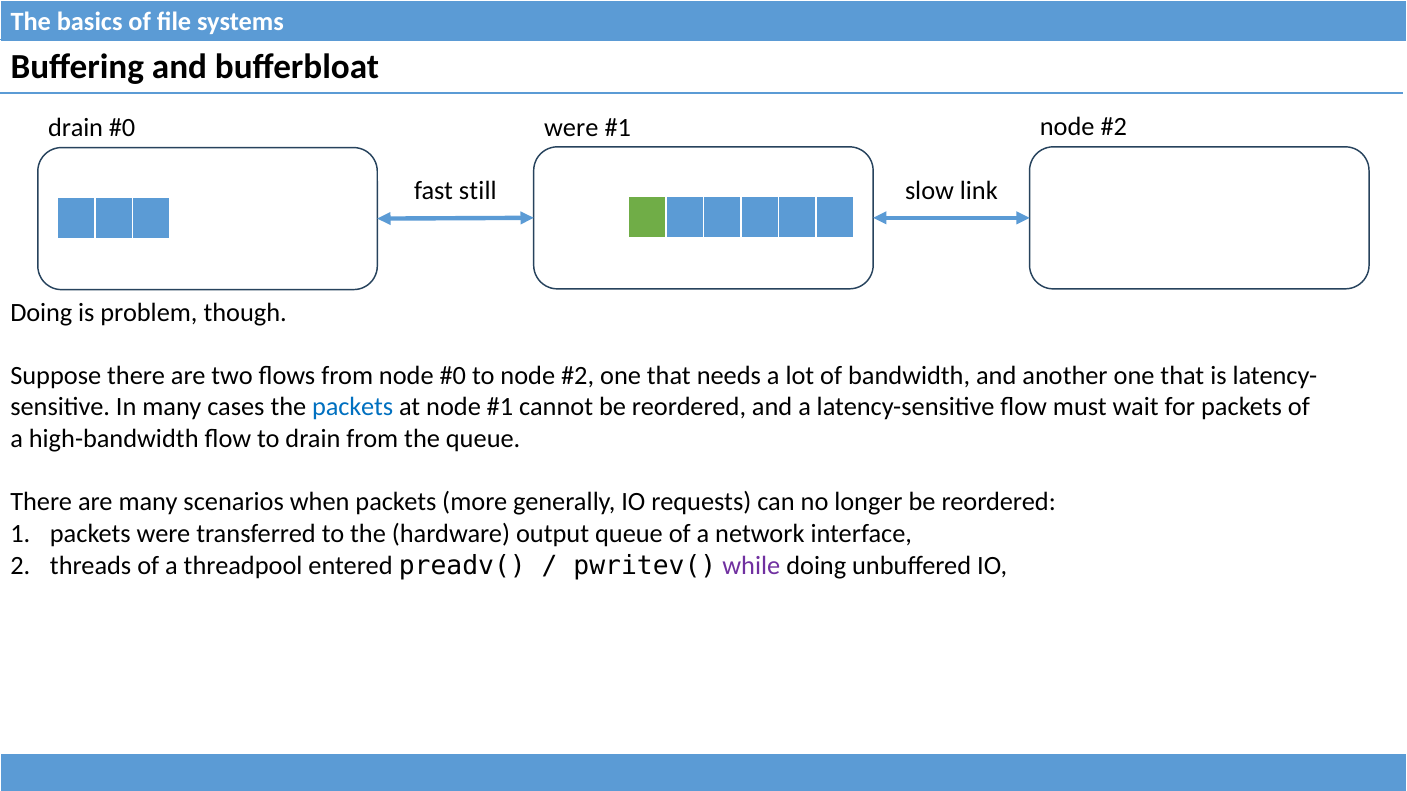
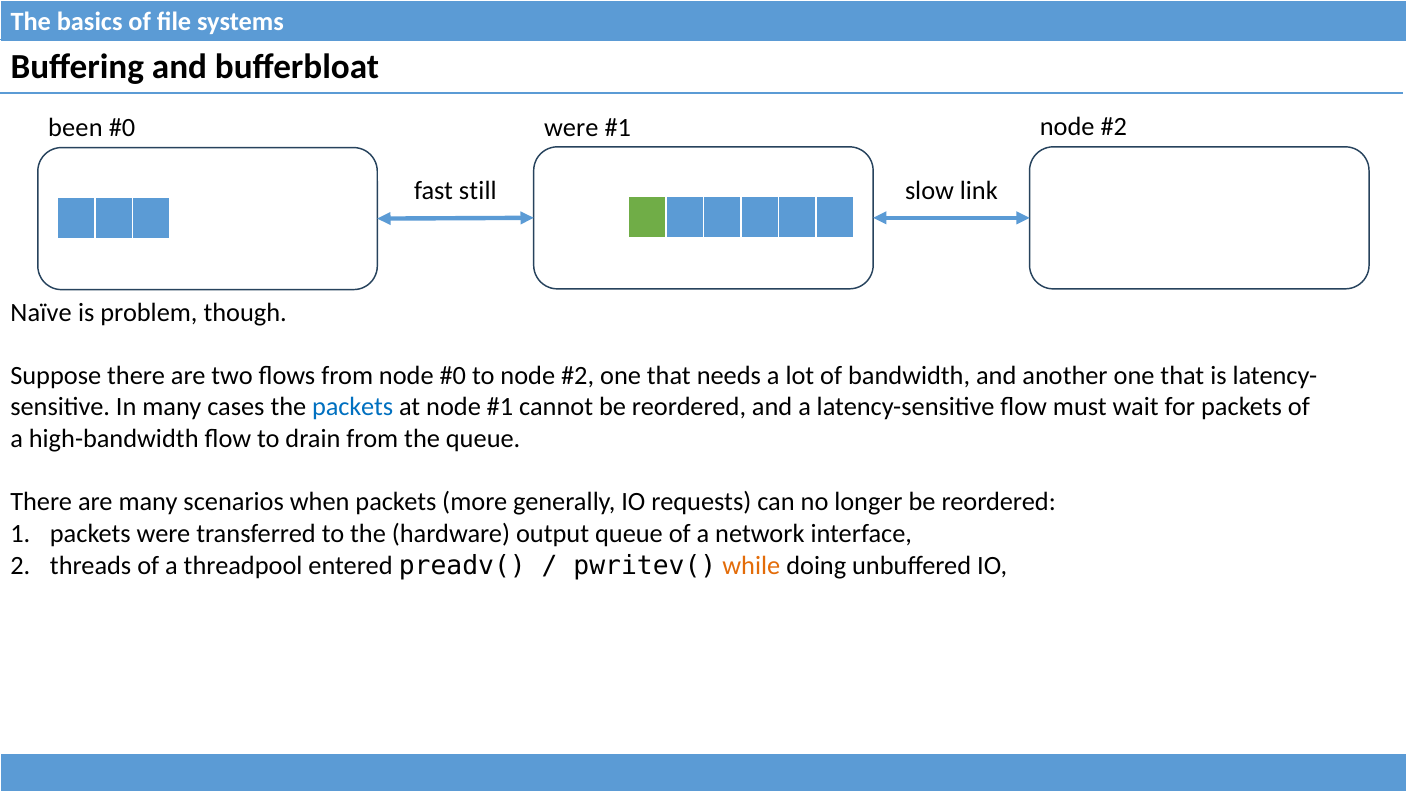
drain at (76, 128): drain -> been
Doing at (41, 312): Doing -> Naïve
while colour: purple -> orange
